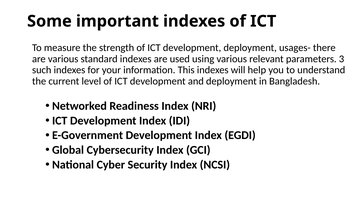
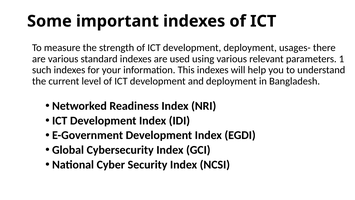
3: 3 -> 1
